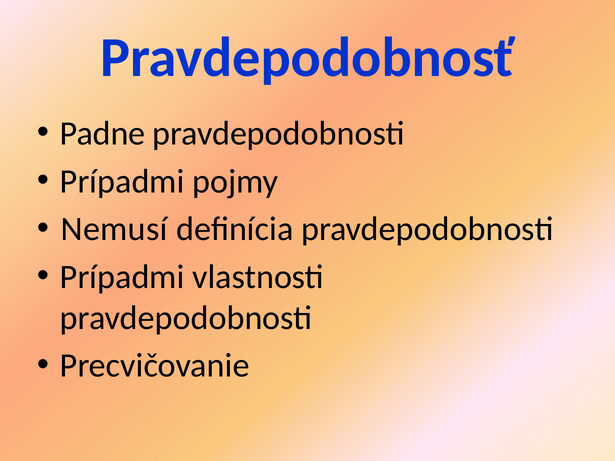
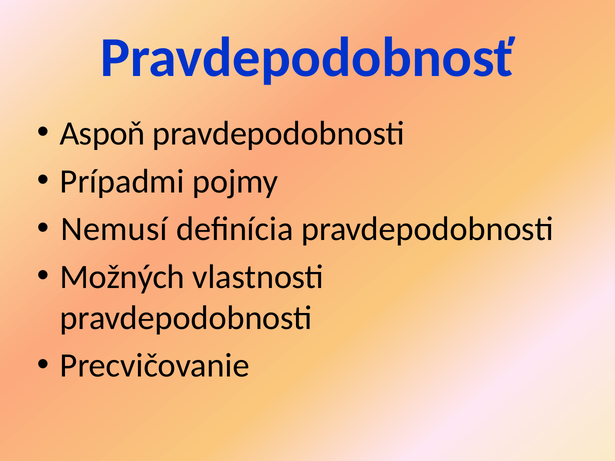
Padne: Padne -> Aspoň
Prípadmi at (122, 277): Prípadmi -> Možných
